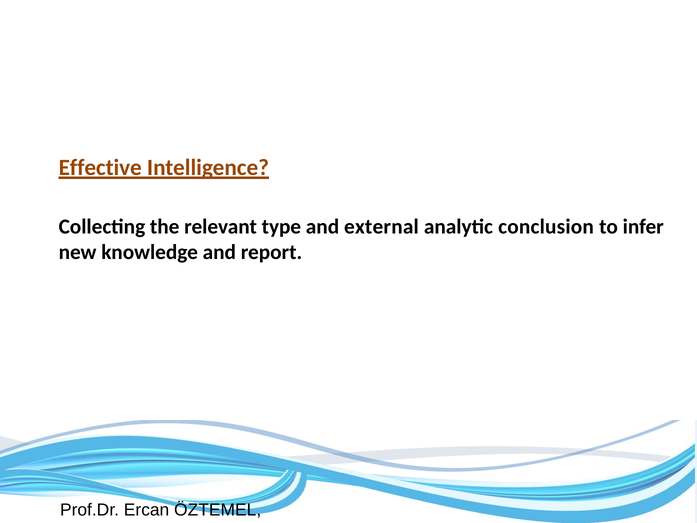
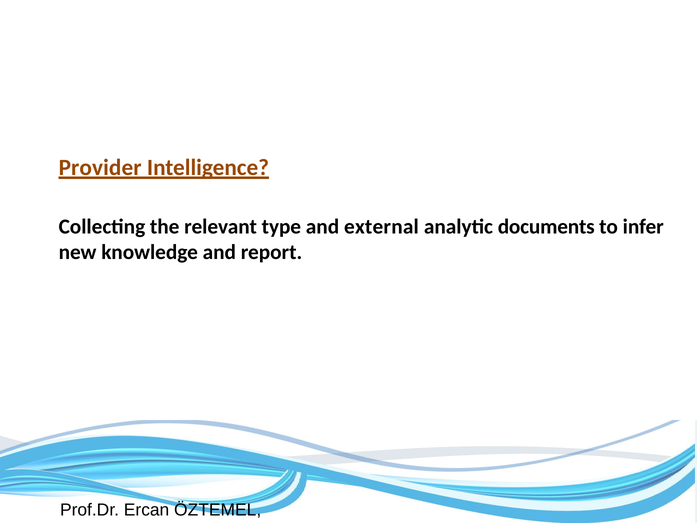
Effective: Effective -> Provider
conclusion: conclusion -> documents
